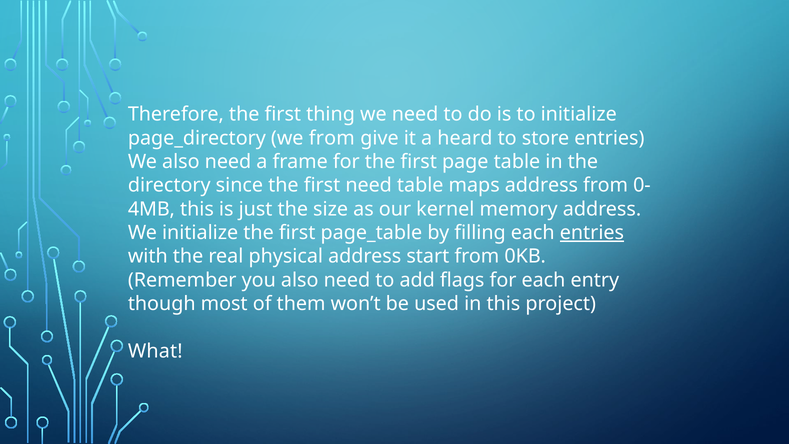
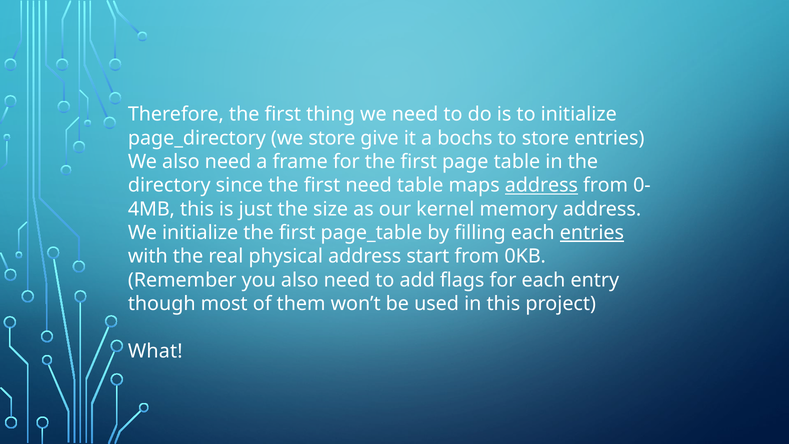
we from: from -> store
heard: heard -> bochs
address at (541, 185) underline: none -> present
